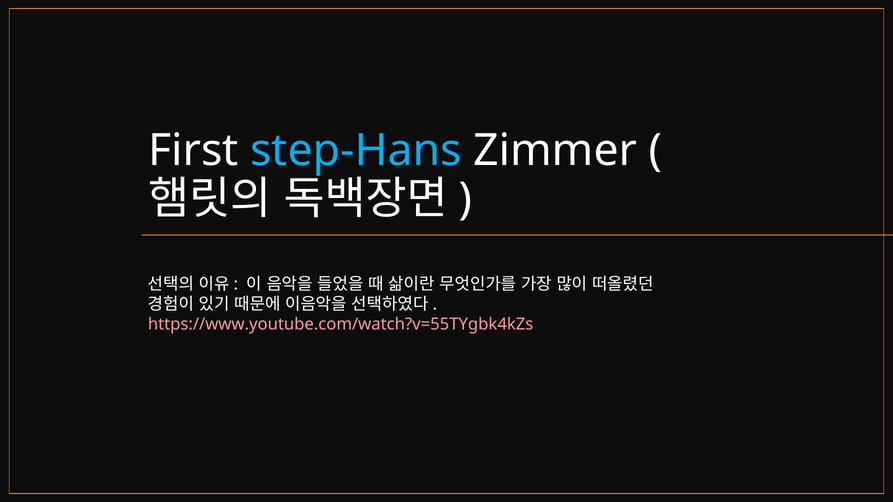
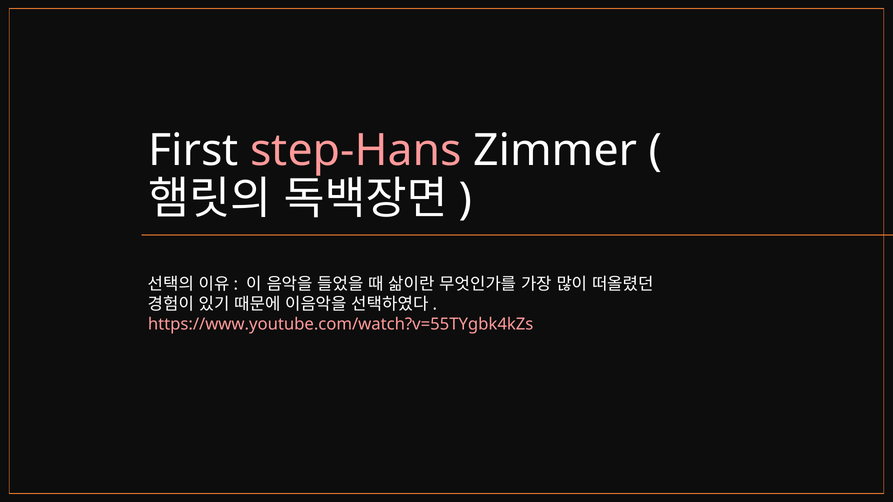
step-Hans colour: light blue -> pink
